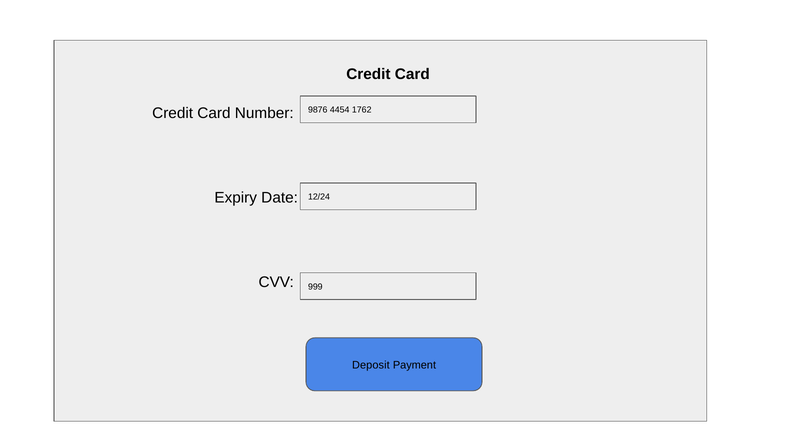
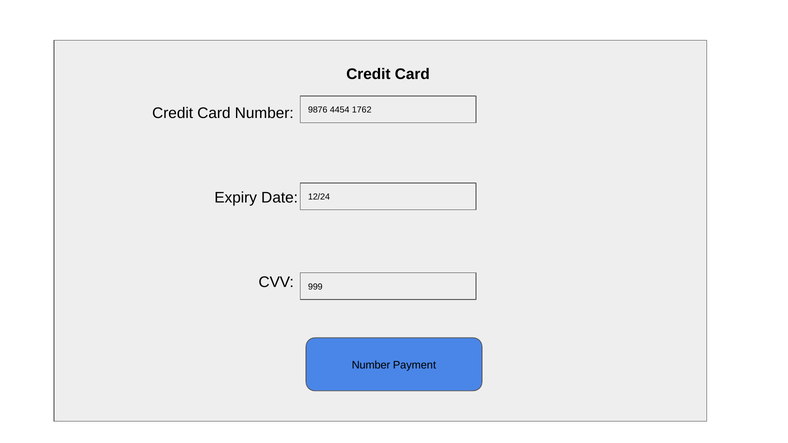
Deposit at (371, 365): Deposit -> Number
